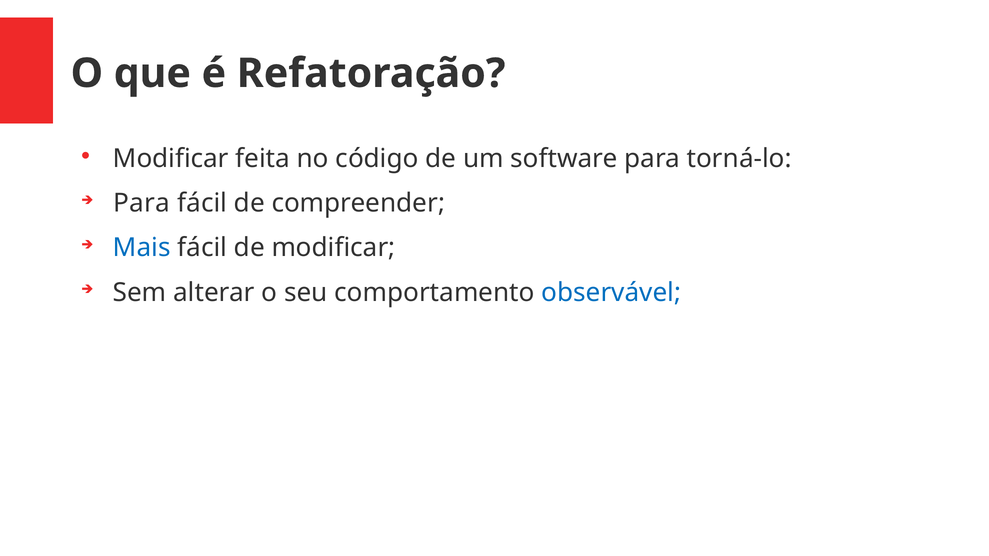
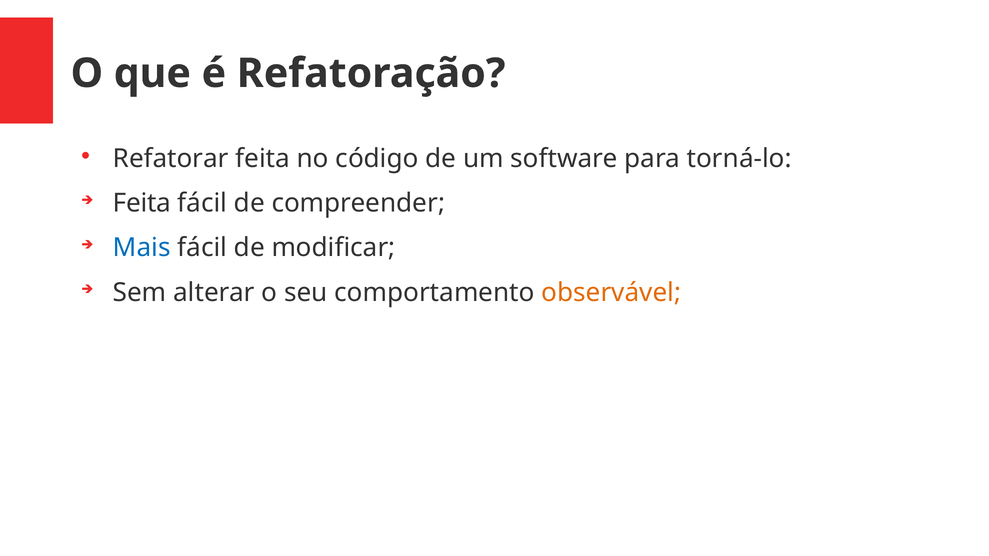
Modificar at (171, 159): Modificar -> Refatorar
Para at (142, 203): Para -> Feita
observável colour: blue -> orange
